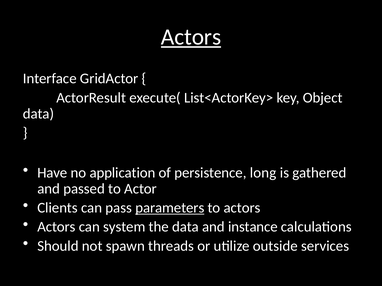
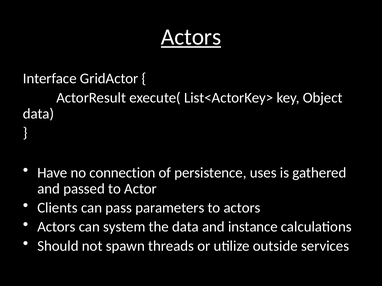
application: application -> connection
long: long -> uses
parameters underline: present -> none
